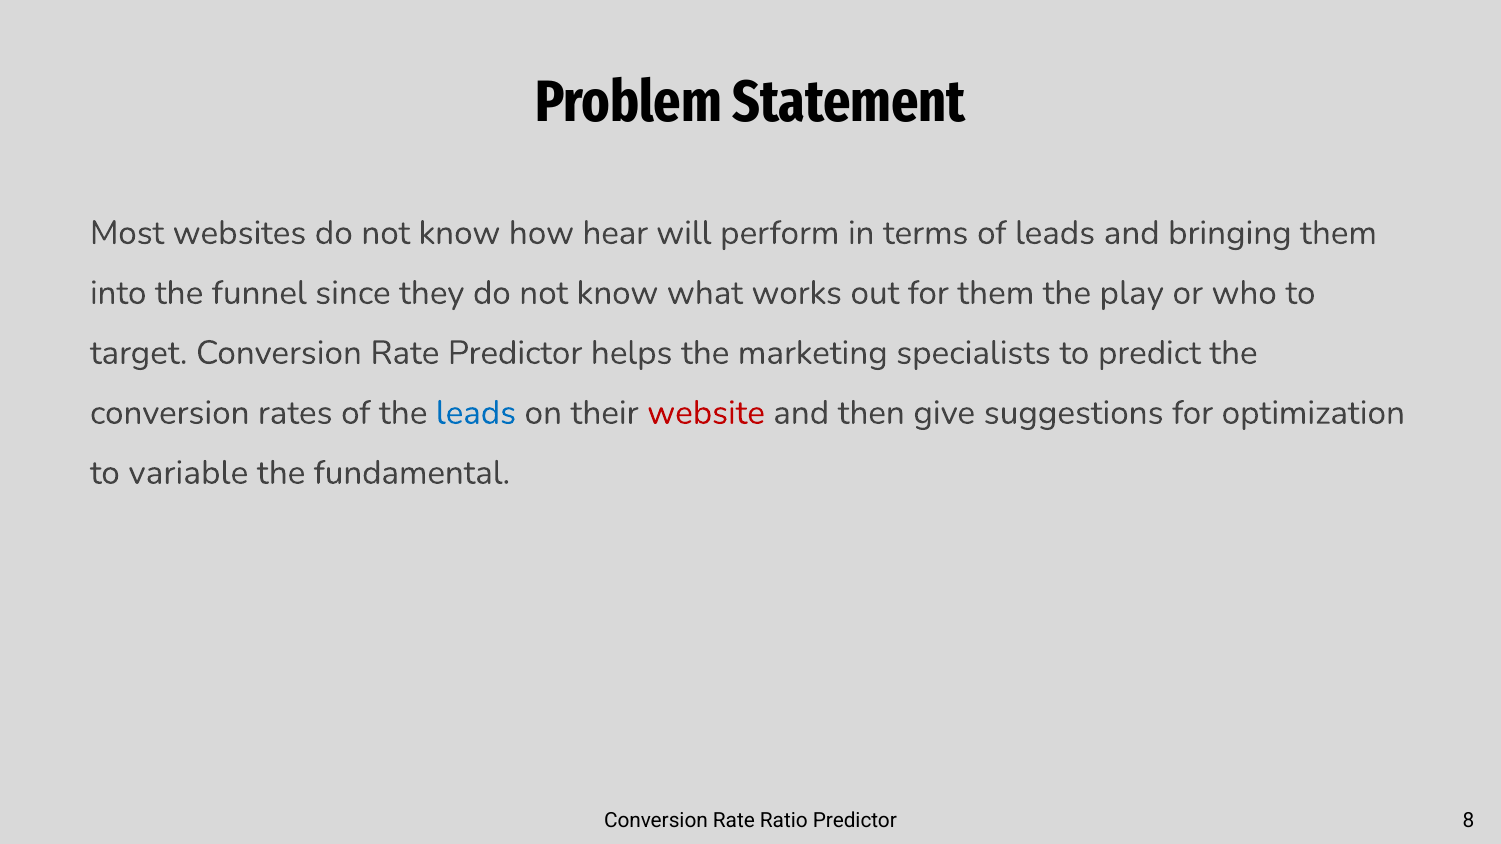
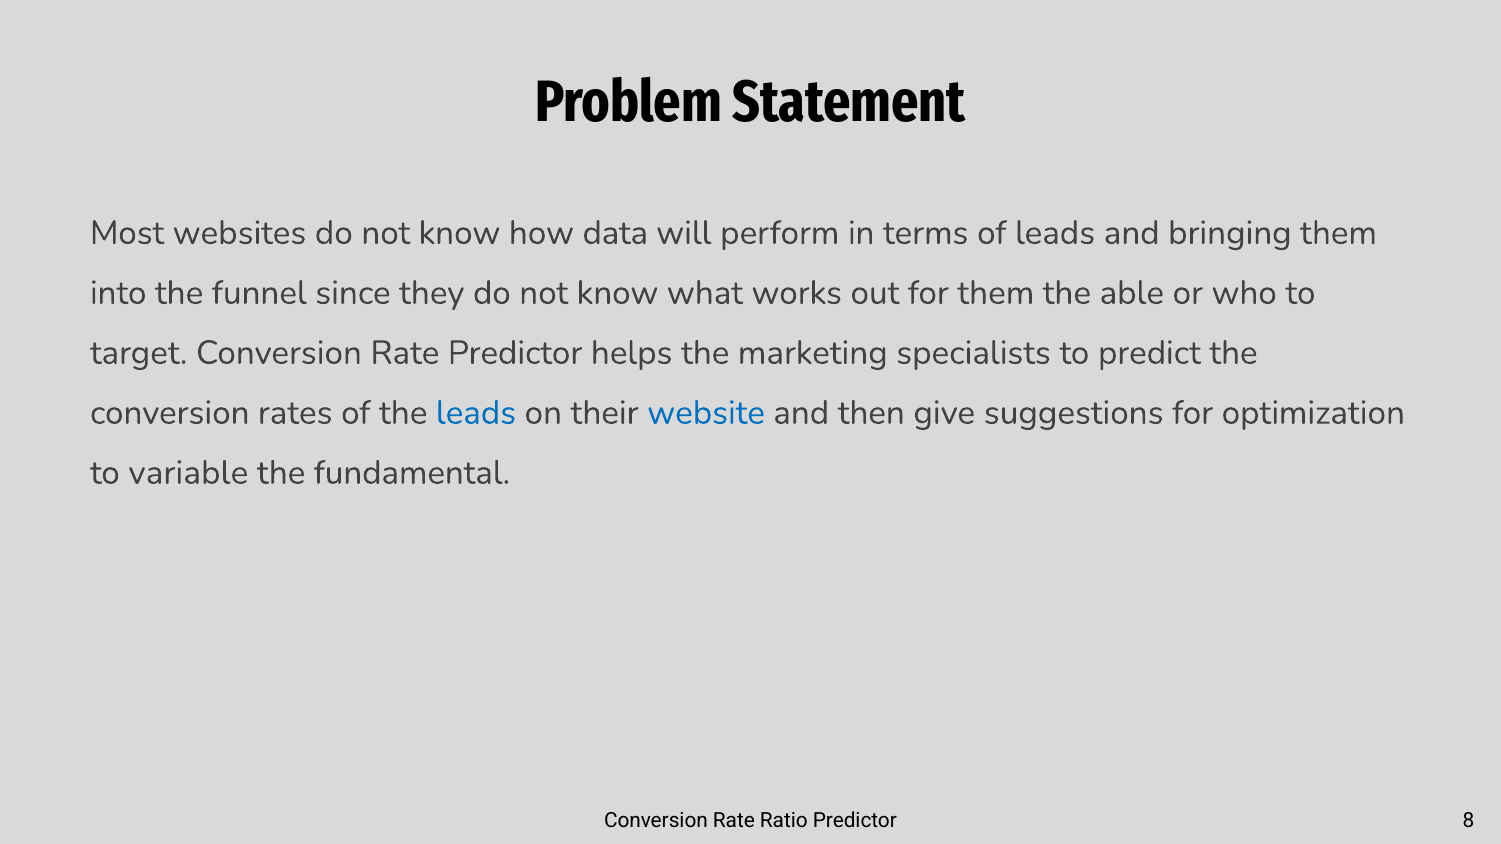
hear: hear -> data
play: play -> able
website colour: red -> blue
